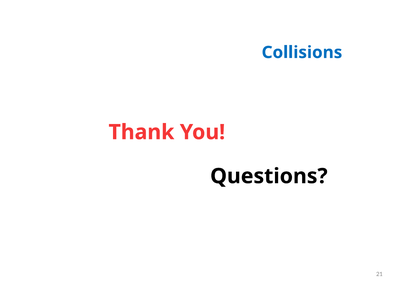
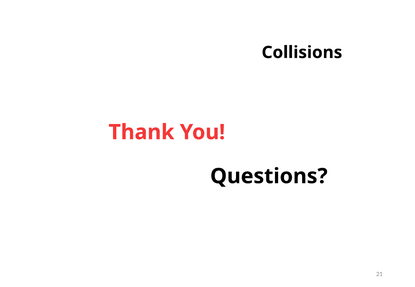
Collisions colour: blue -> black
